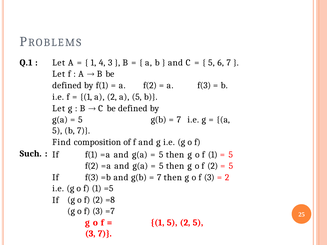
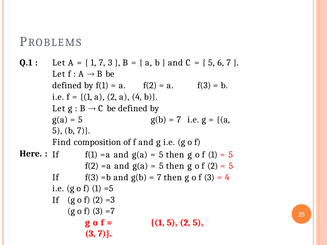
1 4: 4 -> 7
2 a 5: 5 -> 4
Such: Such -> Here
2 at (227, 178): 2 -> 4
=8: =8 -> =3
